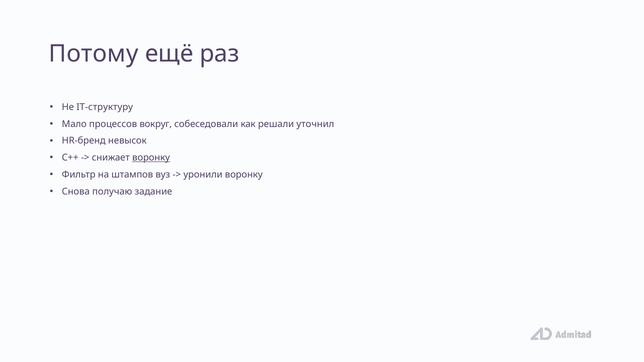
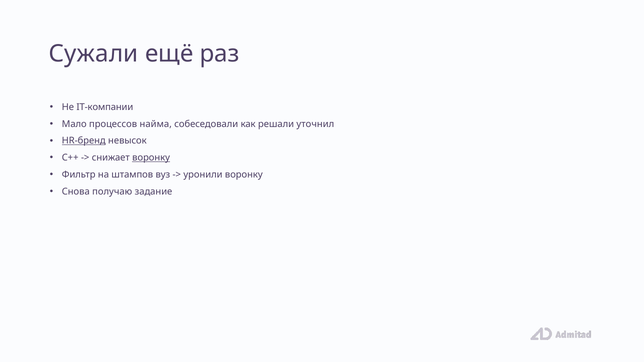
Потому: Потому -> Сужали
IT-структуру: IT-структуру -> IT-компании
вокруг: вокруг -> найма
HR-бренд underline: none -> present
